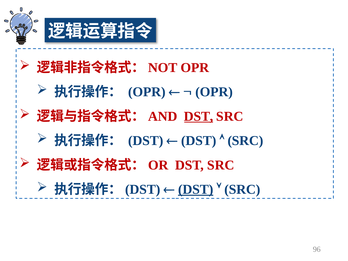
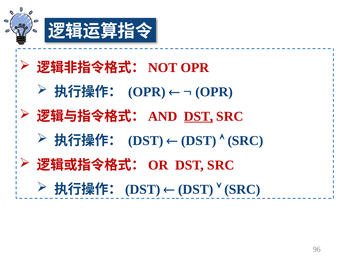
DST at (196, 189) underline: present -> none
